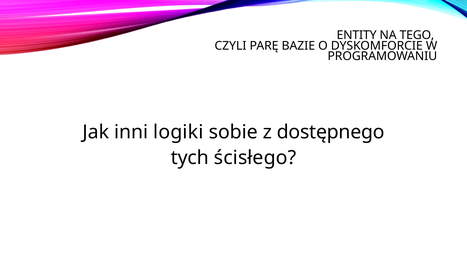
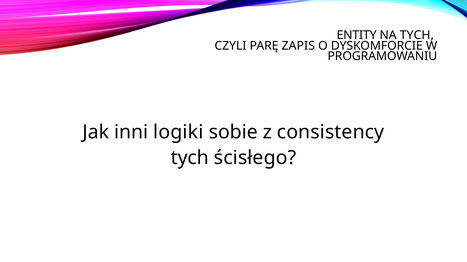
NA TEGO: TEGO -> TYCH
BAZIE: BAZIE -> ZAPIS
dostępnego: dostępnego -> consistency
